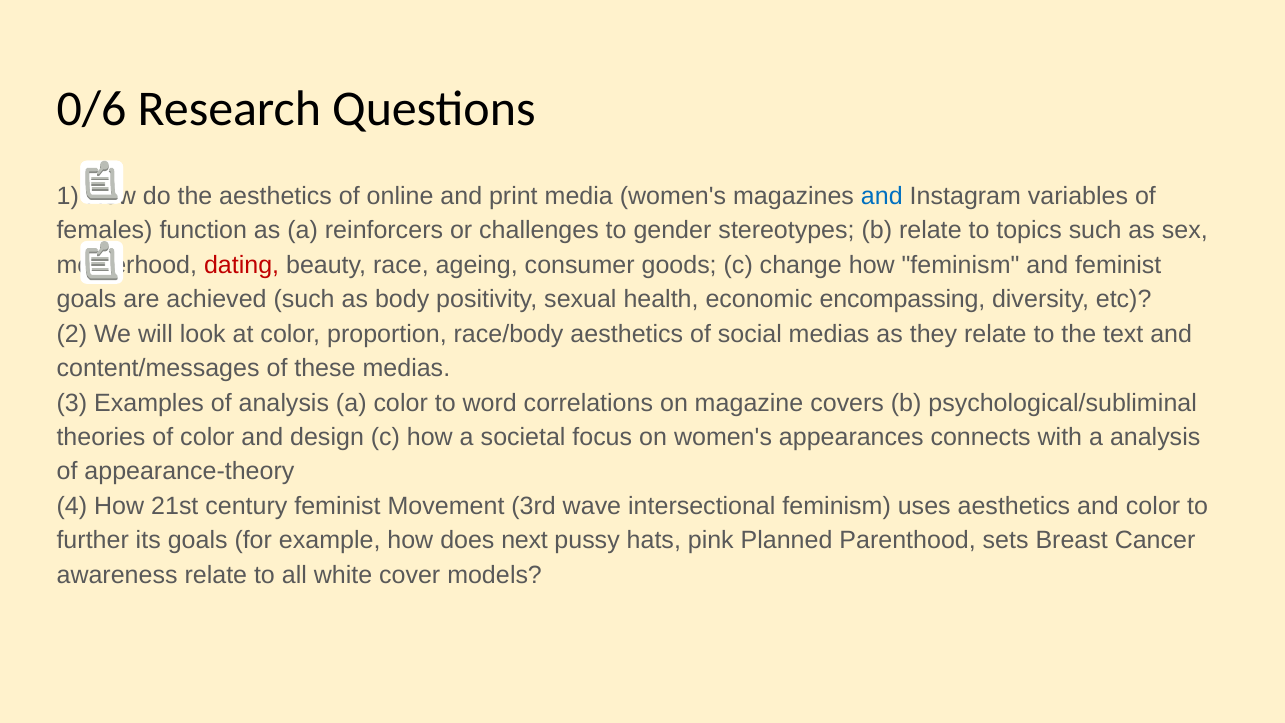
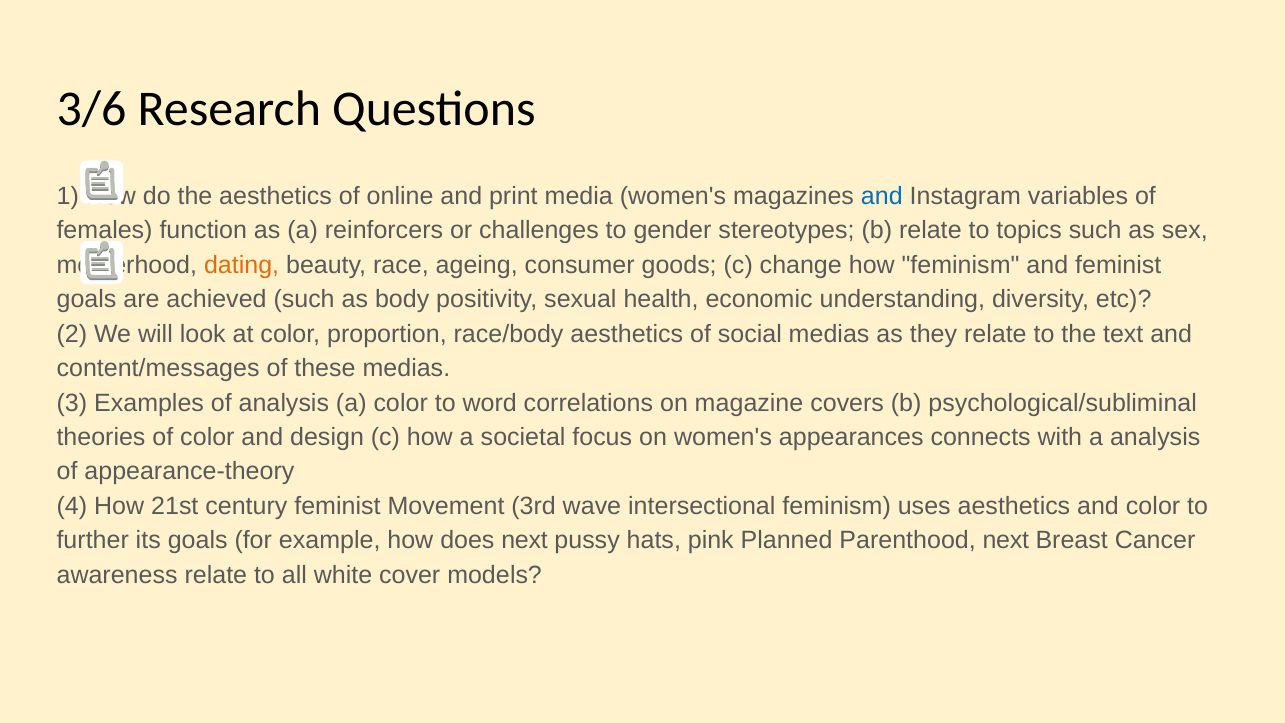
0/6: 0/6 -> 3/6
dating colour: red -> orange
encompassing: encompassing -> understanding
Parenthood sets: sets -> next
